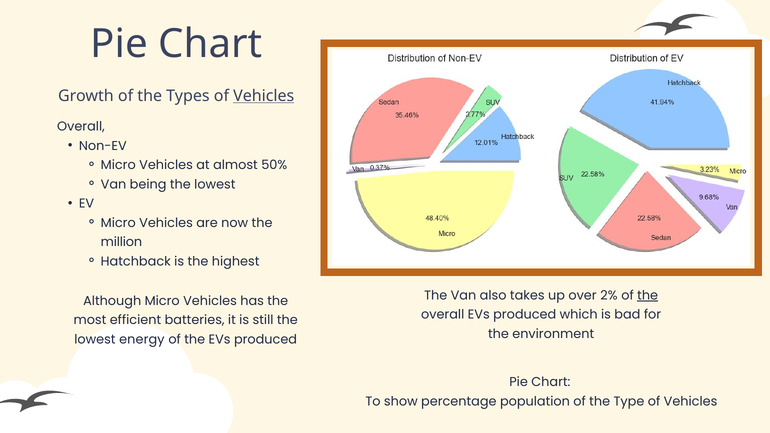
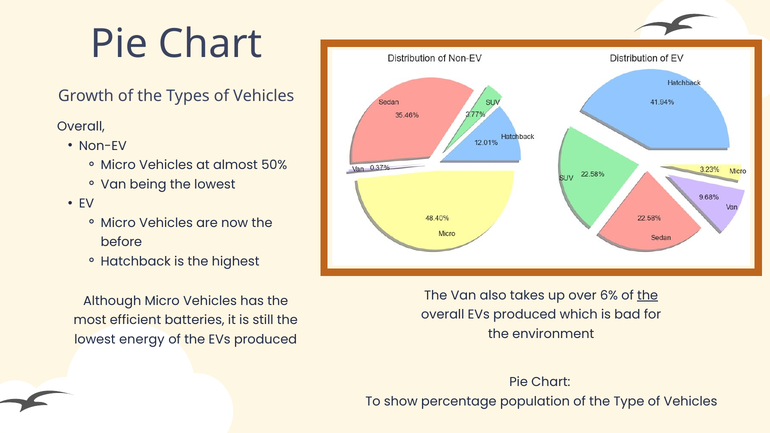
Vehicles at (264, 96) underline: present -> none
million: million -> before
2%: 2% -> 6%
